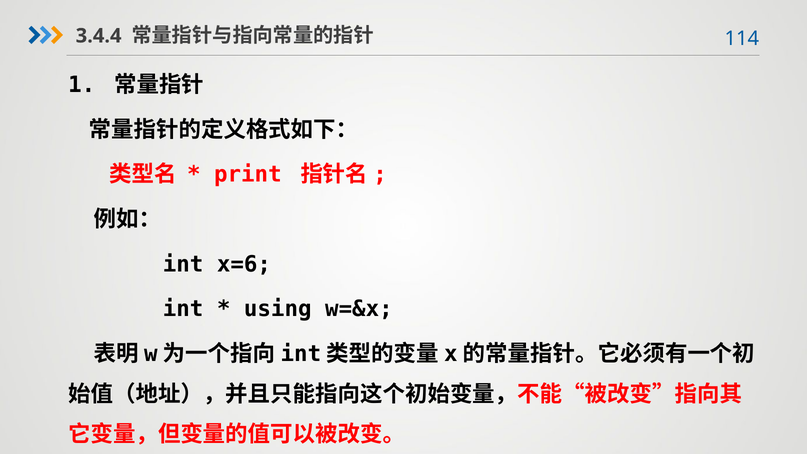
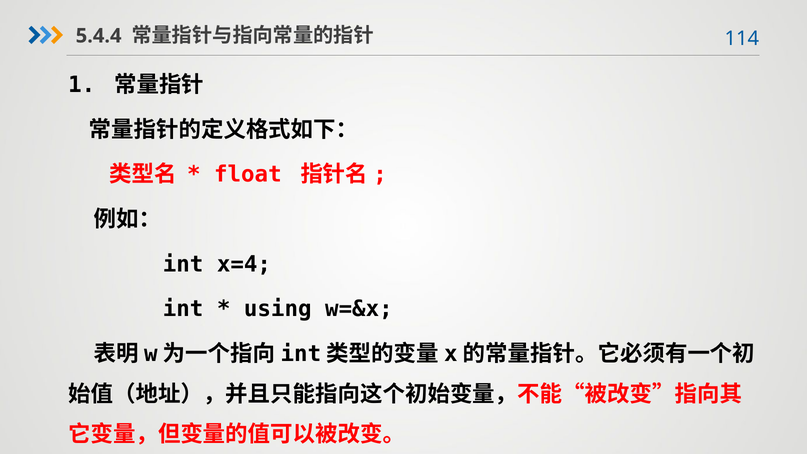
3.4.4: 3.4.4 -> 5.4.4
print: print -> float
x=6: x=6 -> x=4
